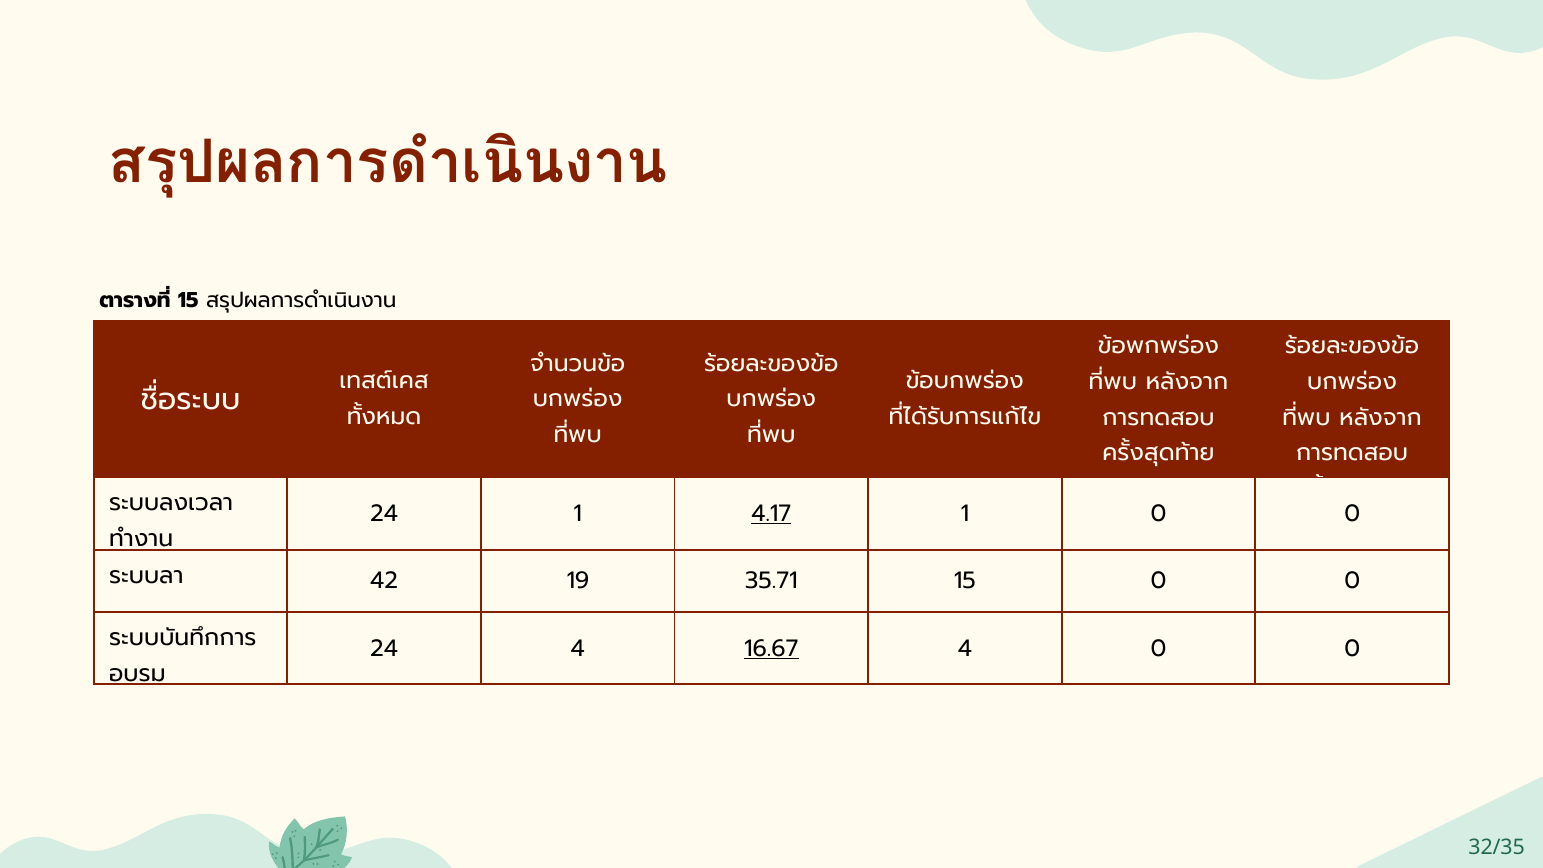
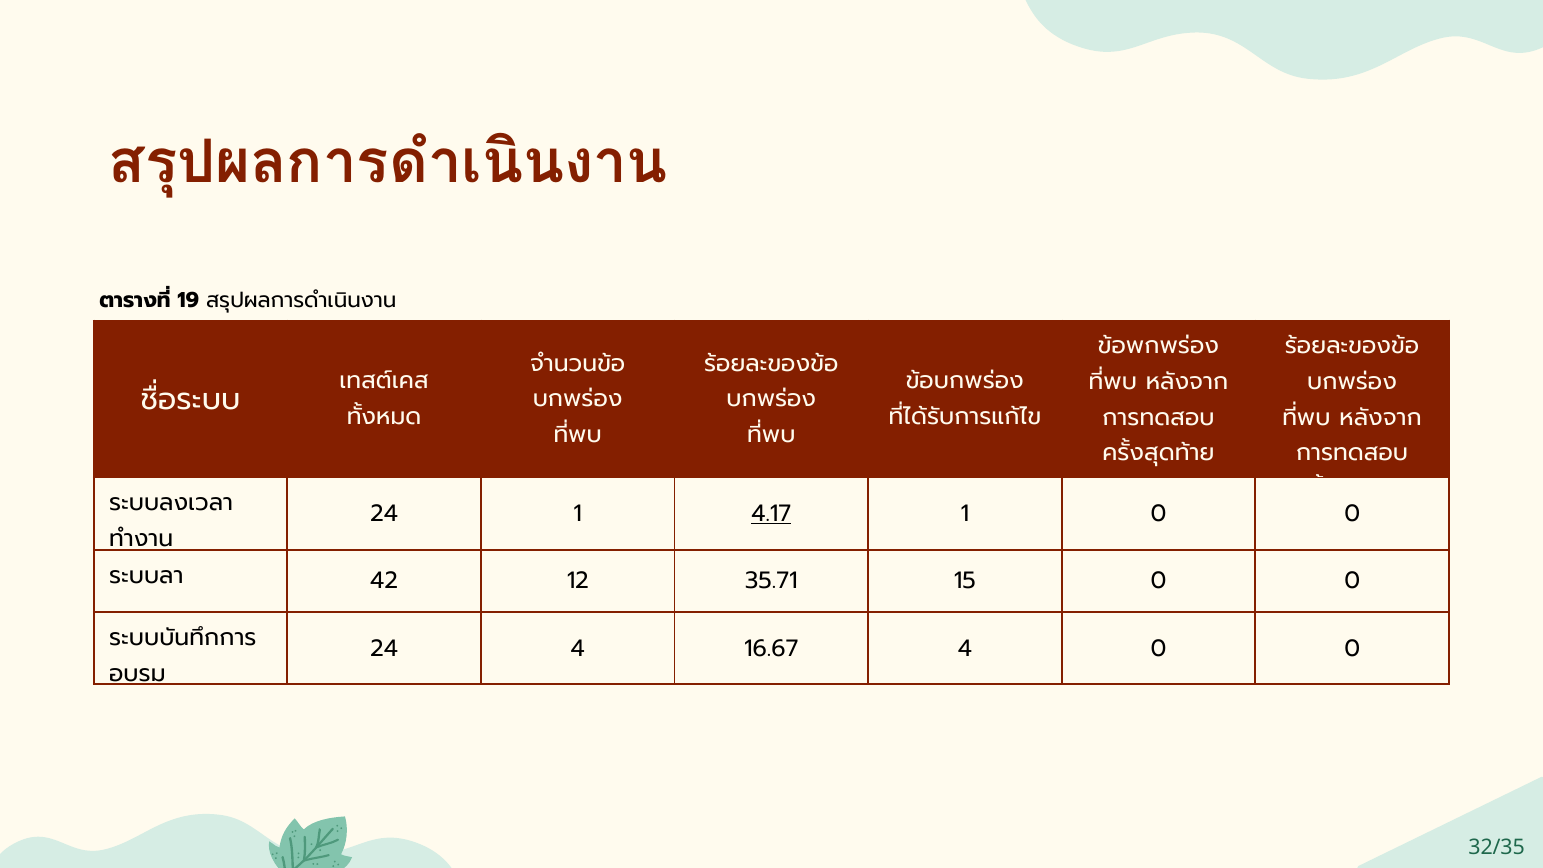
15 at (188, 301): 15 -> 19
19: 19 -> 12
16.67 underline: present -> none
